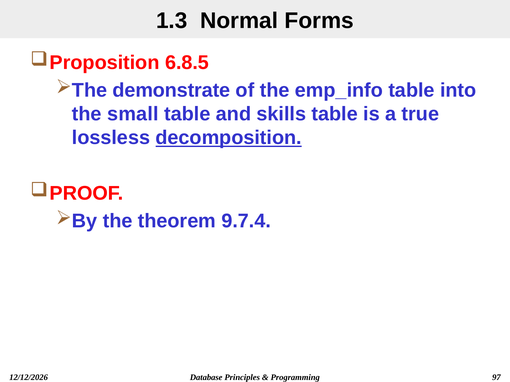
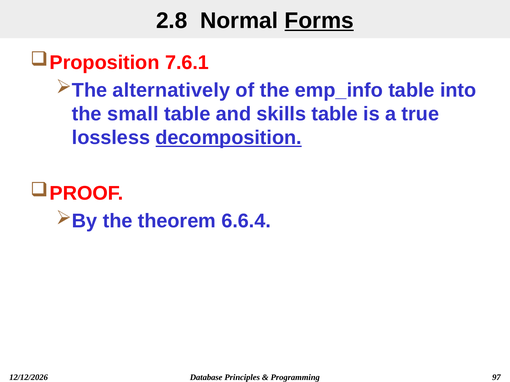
1.3: 1.3 -> 2.8
Forms underline: none -> present
6.8.5: 6.8.5 -> 7.6.1
demonstrate: demonstrate -> alternatively
9.7.4: 9.7.4 -> 6.6.4
